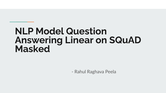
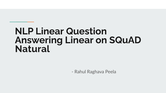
NLP Model: Model -> Linear
Masked: Masked -> Natural
